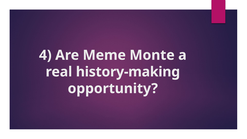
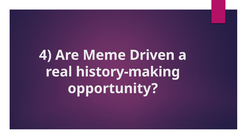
Monte: Monte -> Driven
